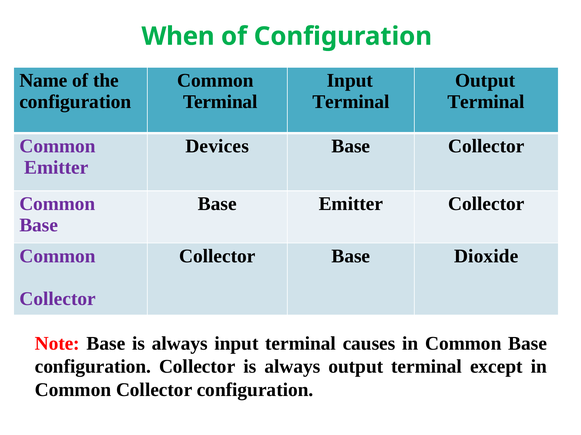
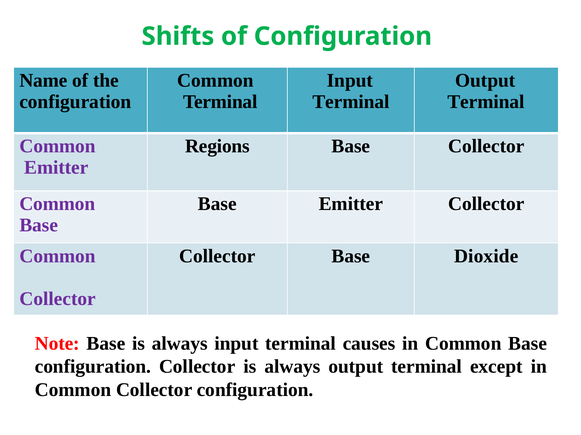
When: When -> Shifts
Devices: Devices -> Regions
